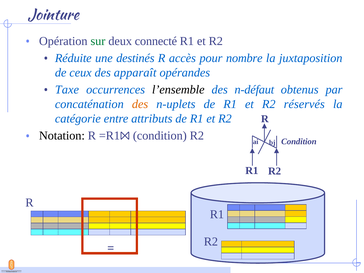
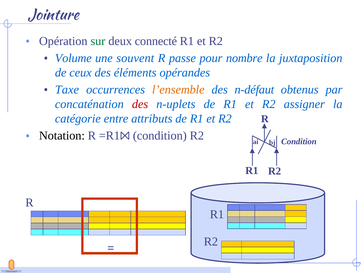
Réduite: Réduite -> Volume
destinés: destinés -> souvent
accès: accès -> passe
apparaît: apparaît -> éléments
l’ensemble colour: black -> orange
des at (140, 104) colour: orange -> red
réservés: réservés -> assigner
